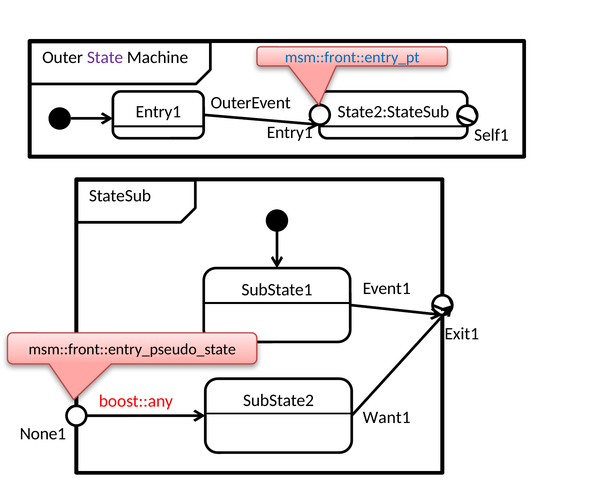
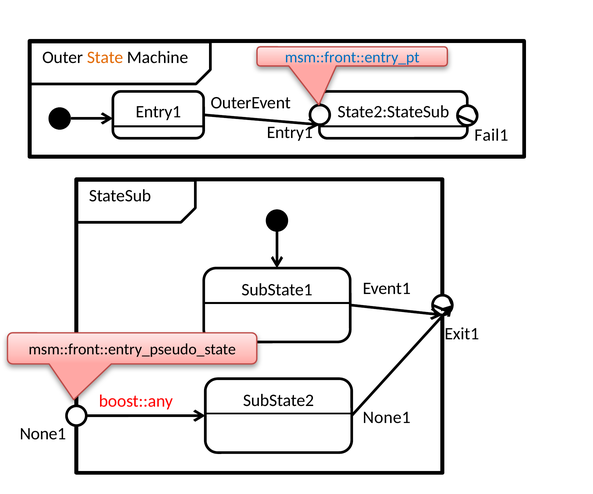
State colour: purple -> orange
Self1: Self1 -> Fail1
Want1 at (387, 418): Want1 -> None1
